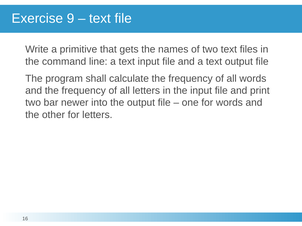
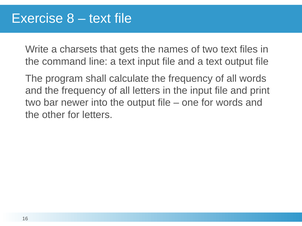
9: 9 -> 8
primitive: primitive -> charsets
